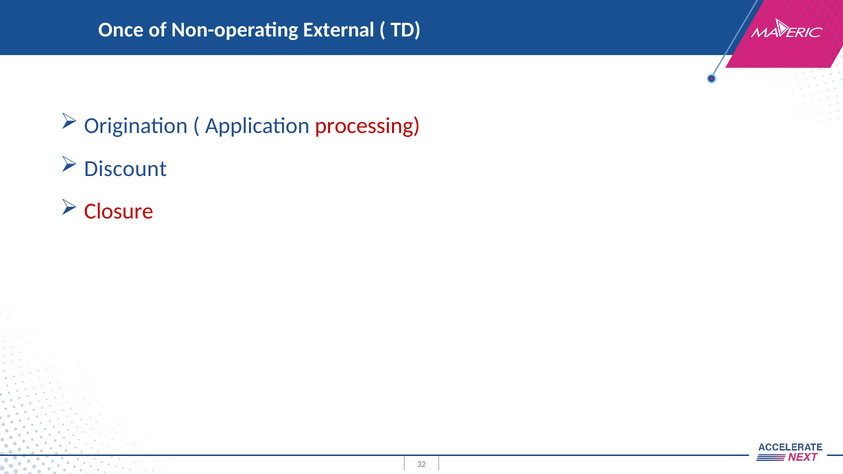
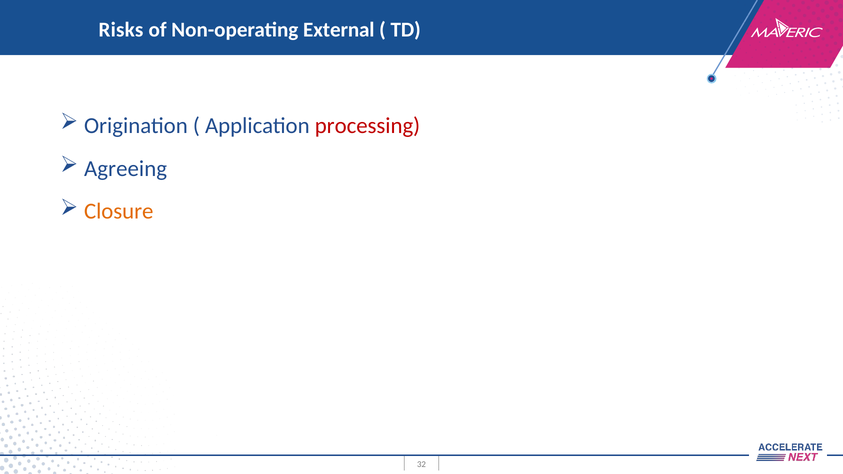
Once: Once -> Risks
Discount: Discount -> Agreeing
Closure colour: red -> orange
